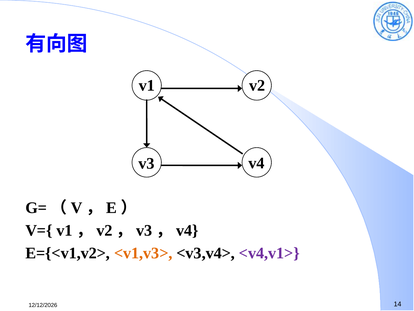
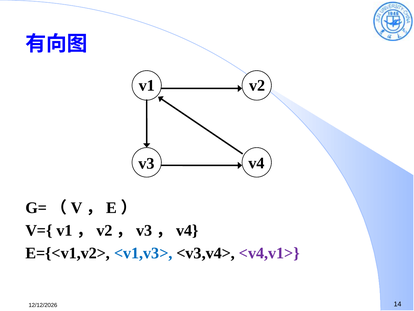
<v1,v3> colour: orange -> blue
